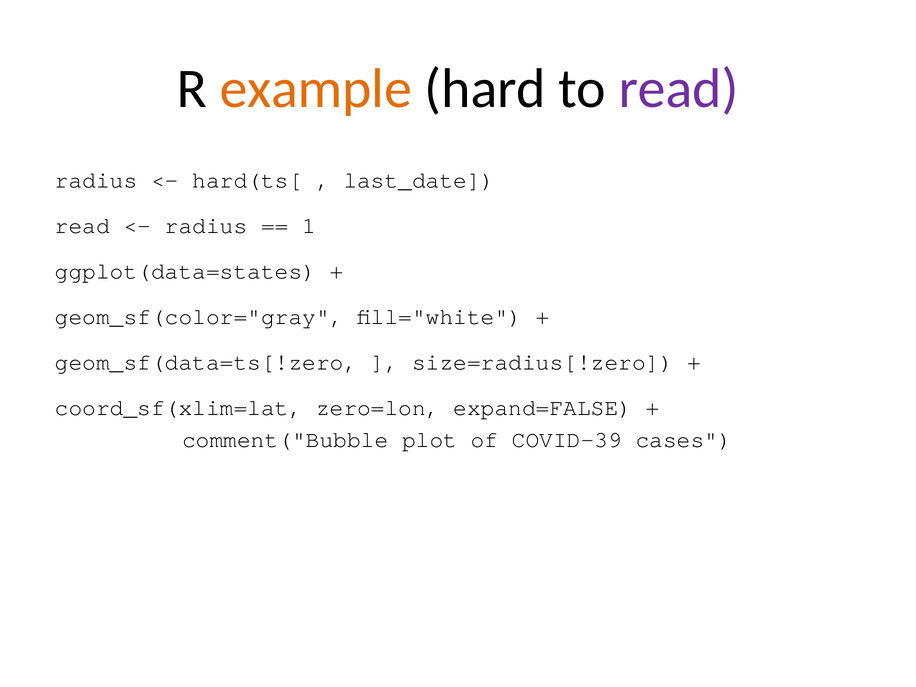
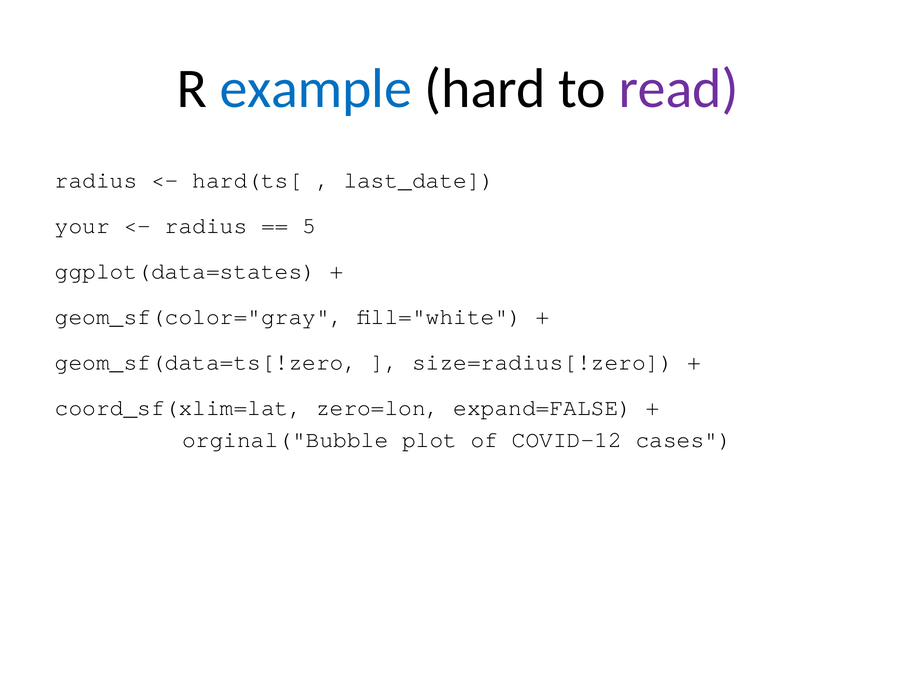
example colour: orange -> blue
read at (82, 226): read -> your
1: 1 -> 5
comment("Bubble: comment("Bubble -> orginal("Bubble
COVID-39: COVID-39 -> COVID-12
